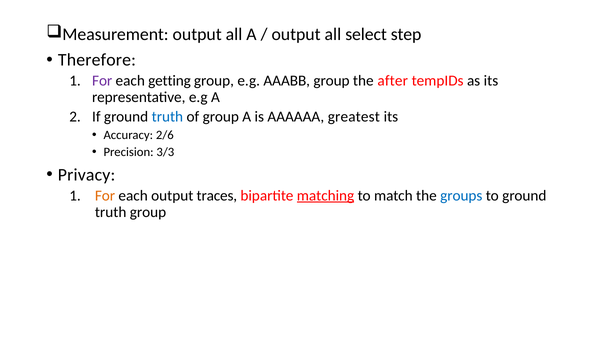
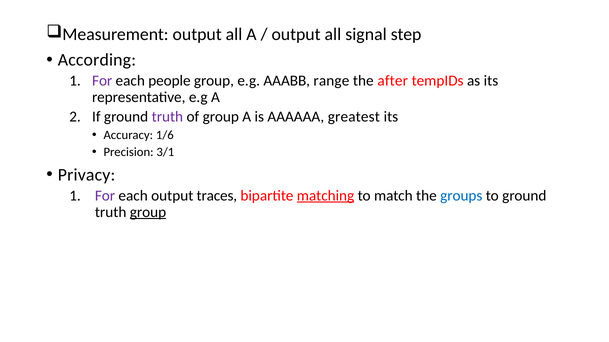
select: select -> signal
Therefore: Therefore -> According
getting: getting -> people
AAABB group: group -> range
truth at (167, 117) colour: blue -> purple
2/6: 2/6 -> 1/6
3/3: 3/3 -> 3/1
For at (105, 196) colour: orange -> purple
group at (148, 212) underline: none -> present
